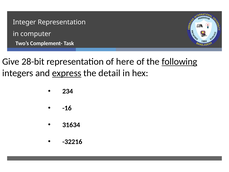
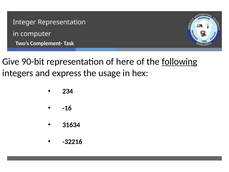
28-bit: 28-bit -> 90-bit
express underline: present -> none
detail: detail -> usage
